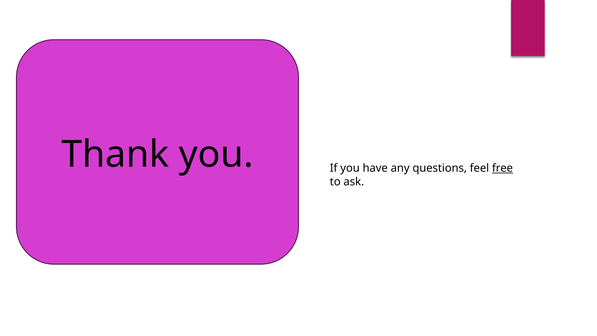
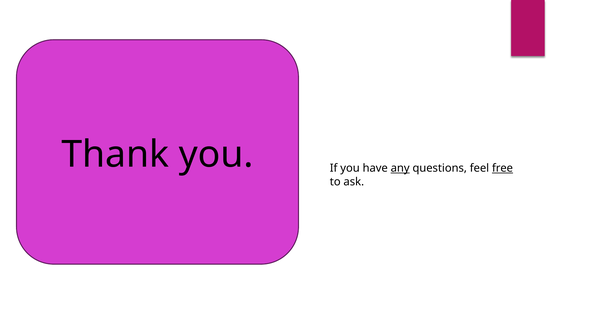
any underline: none -> present
